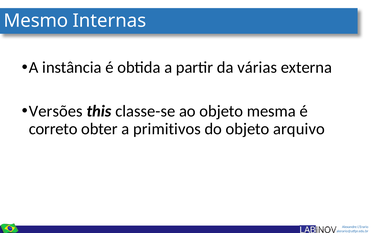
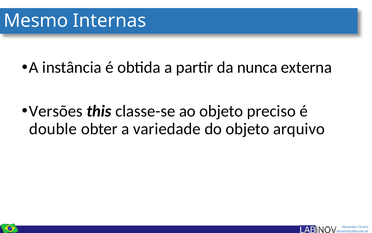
várias: várias -> nunca
mesma: mesma -> preciso
correto: correto -> double
primitivos: primitivos -> variedade
